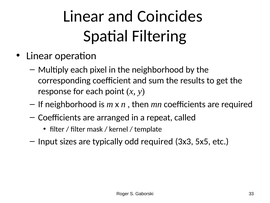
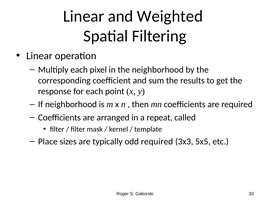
Coincides: Coincides -> Weighted
Input: Input -> Place
